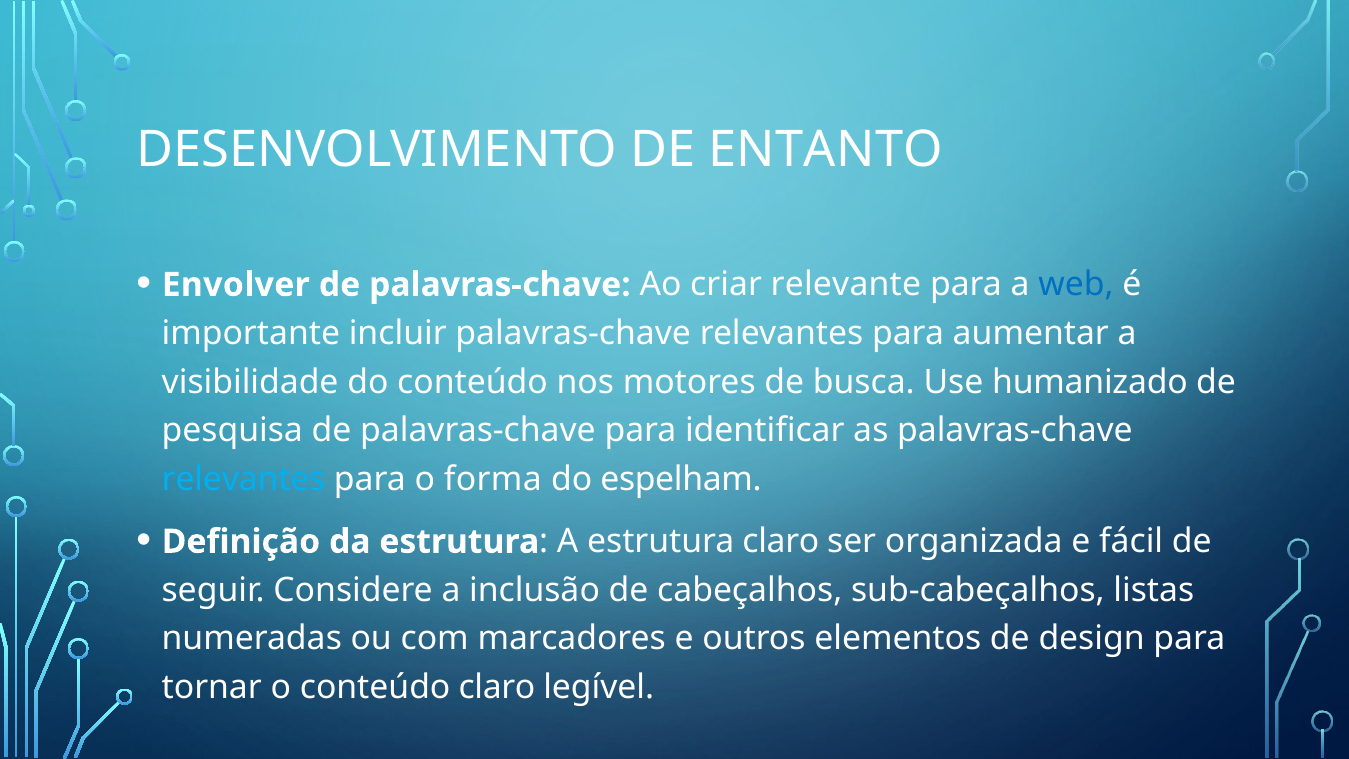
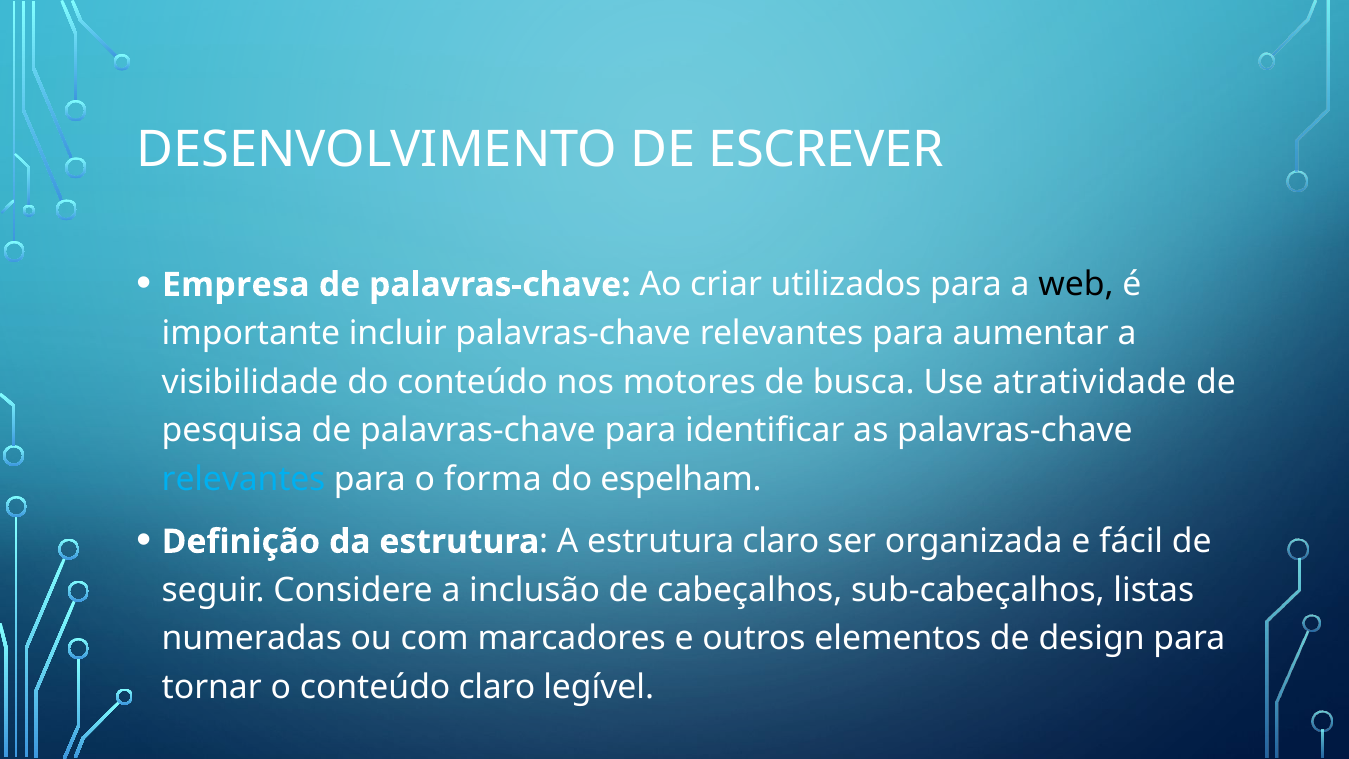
ENTANTO: ENTANTO -> ESCREVER
Envolver: Envolver -> Empresa
relevante: relevante -> utilizados
web colour: blue -> black
humanizado: humanizado -> atratividade
